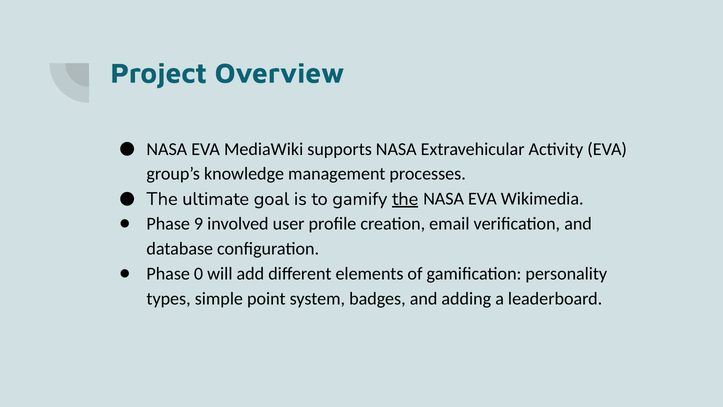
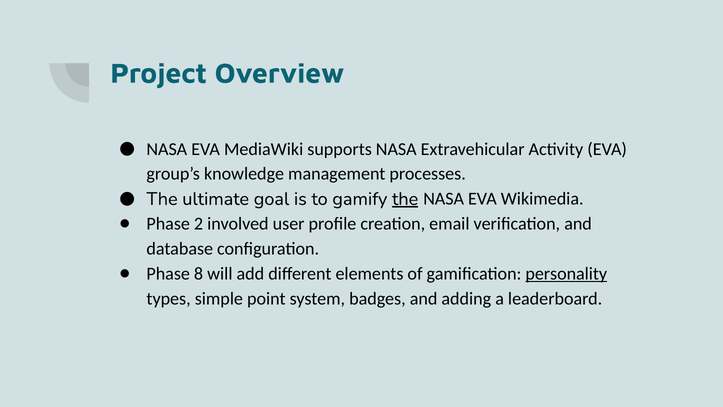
9: 9 -> 2
0: 0 -> 8
personality underline: none -> present
